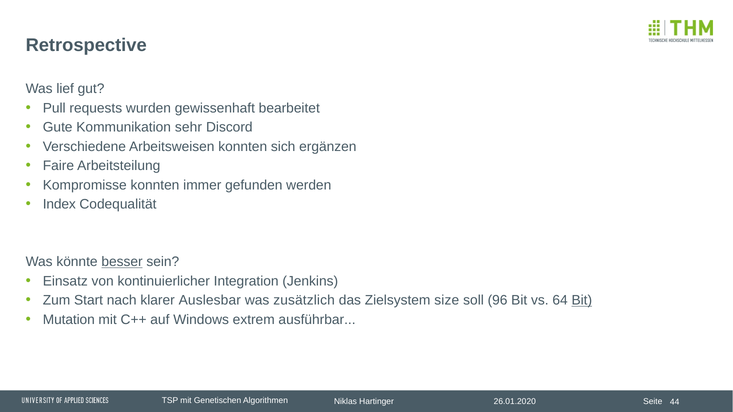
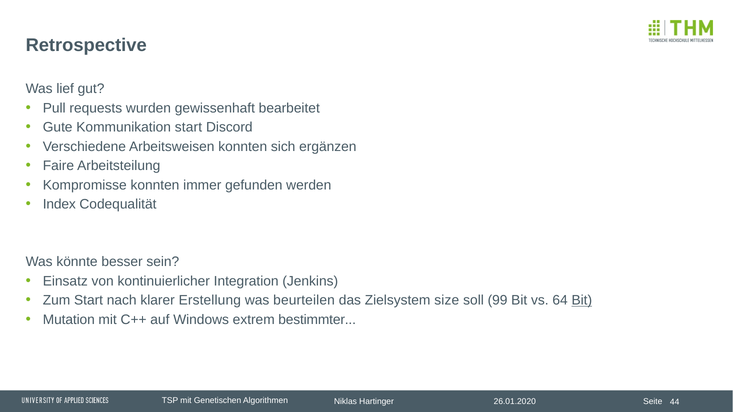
Kommunikation sehr: sehr -> start
besser underline: present -> none
Auslesbar: Auslesbar -> Erstellung
zusätzlich: zusätzlich -> beurteilen
96: 96 -> 99
ausführbar: ausführbar -> bestimmter
